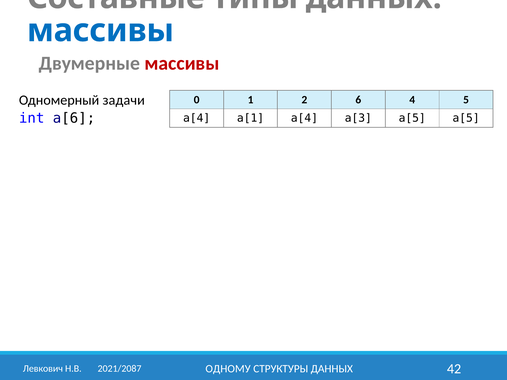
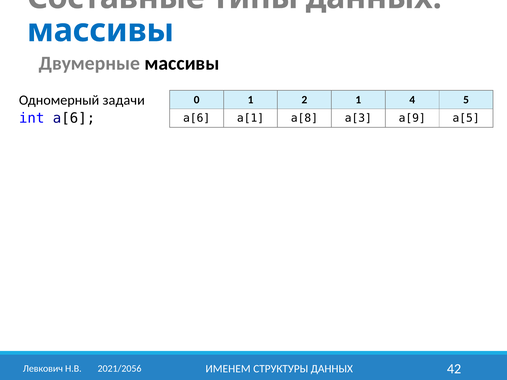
массивы at (182, 63) colour: red -> black
2 6: 6 -> 1
a[4 at (197, 118): a[4 -> a[6
a[1 a[4: a[4 -> a[8
a[3 a[5: a[5 -> a[9
ОДНОМУ: ОДНОМУ -> ИМЕНЕМ
2021/2087: 2021/2087 -> 2021/2056
